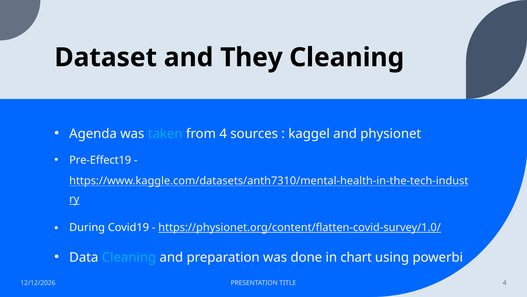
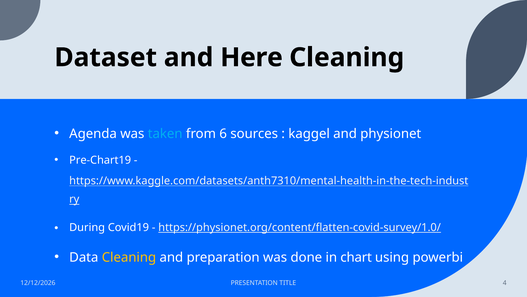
They: They -> Here
from 4: 4 -> 6
Pre-Effect19: Pre-Effect19 -> Pre-Chart19
Cleaning at (129, 257) colour: light blue -> yellow
